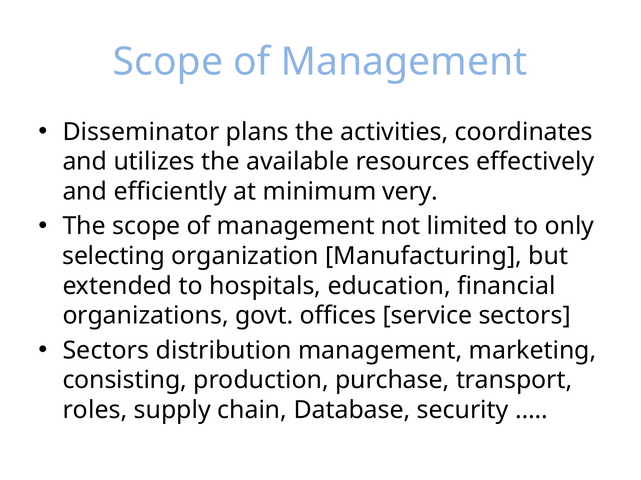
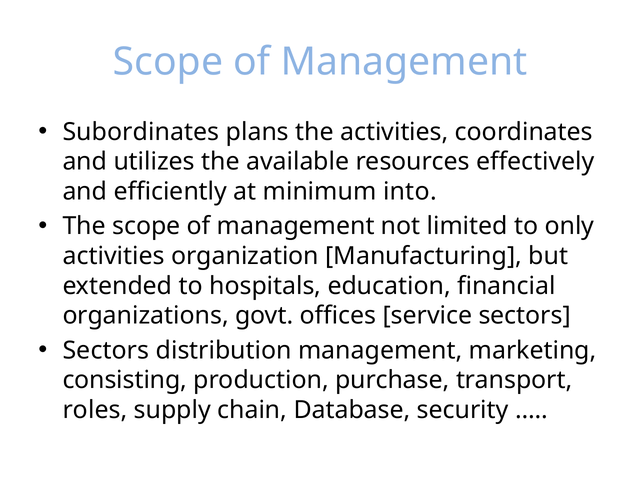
Disseminator: Disseminator -> Subordinates
very: very -> into
selecting at (114, 256): selecting -> activities
